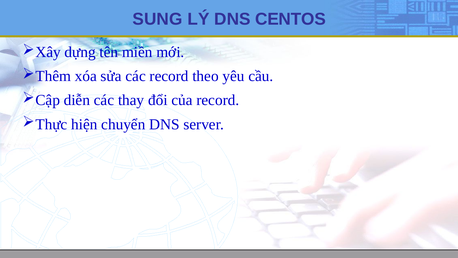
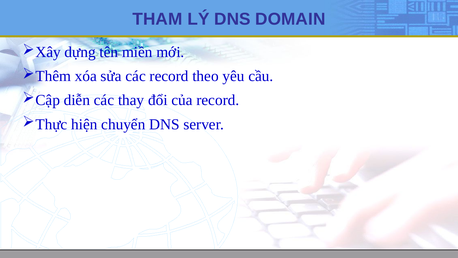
SUNG: SUNG -> THAM
CENTOS: CENTOS -> DOMAIN
